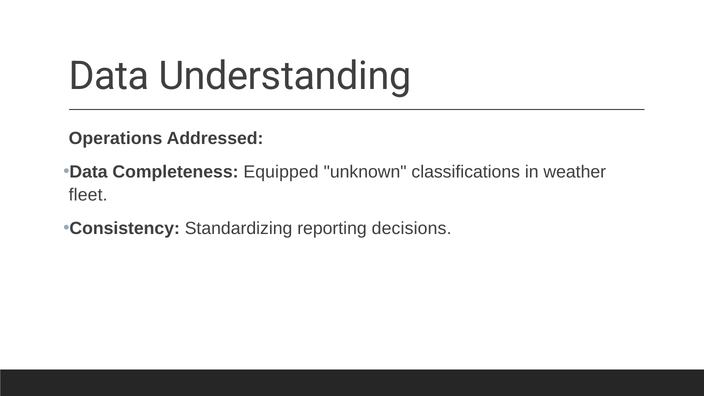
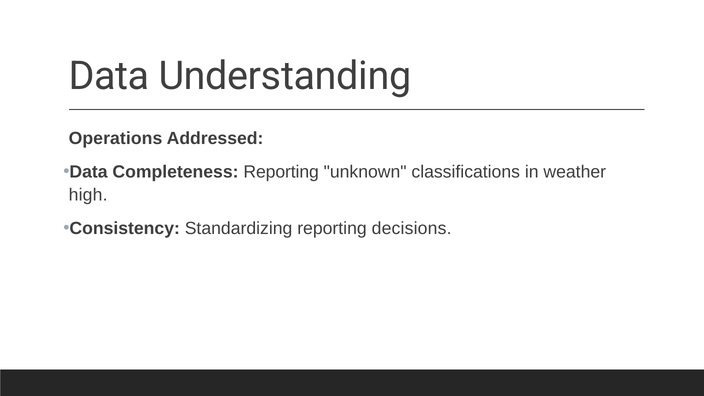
Completeness Equipped: Equipped -> Reporting
fleet: fleet -> high
